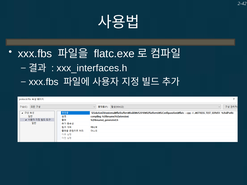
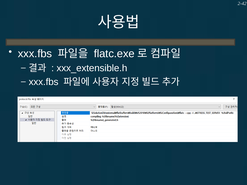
xxx_interfaces.h: xxx_interfaces.h -> xxx_extensible.h
